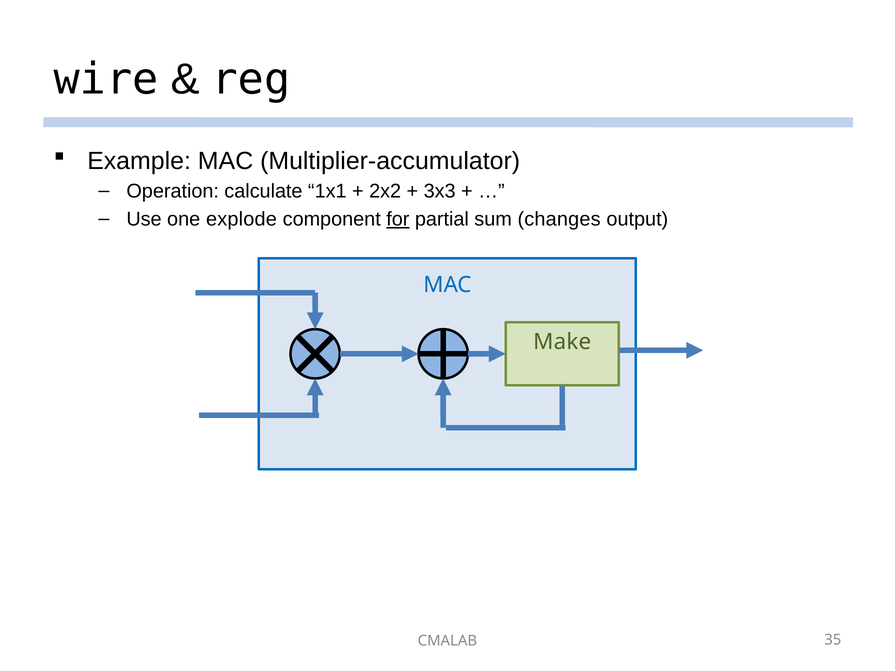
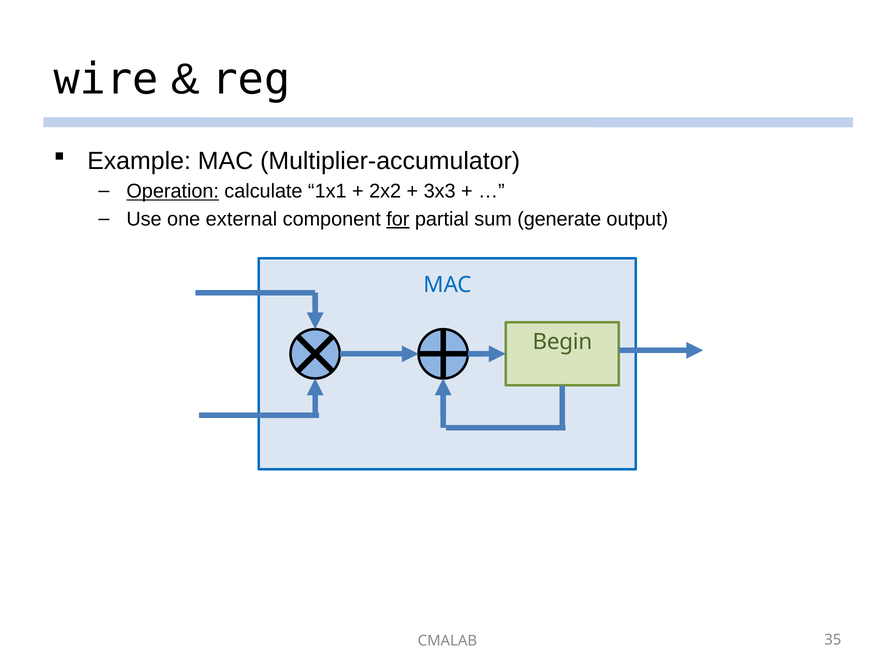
Operation underline: none -> present
explode: explode -> external
changes: changes -> generate
Make: Make -> Begin
